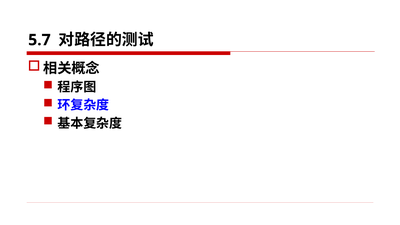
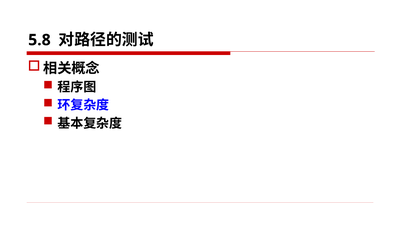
5.7: 5.7 -> 5.8
